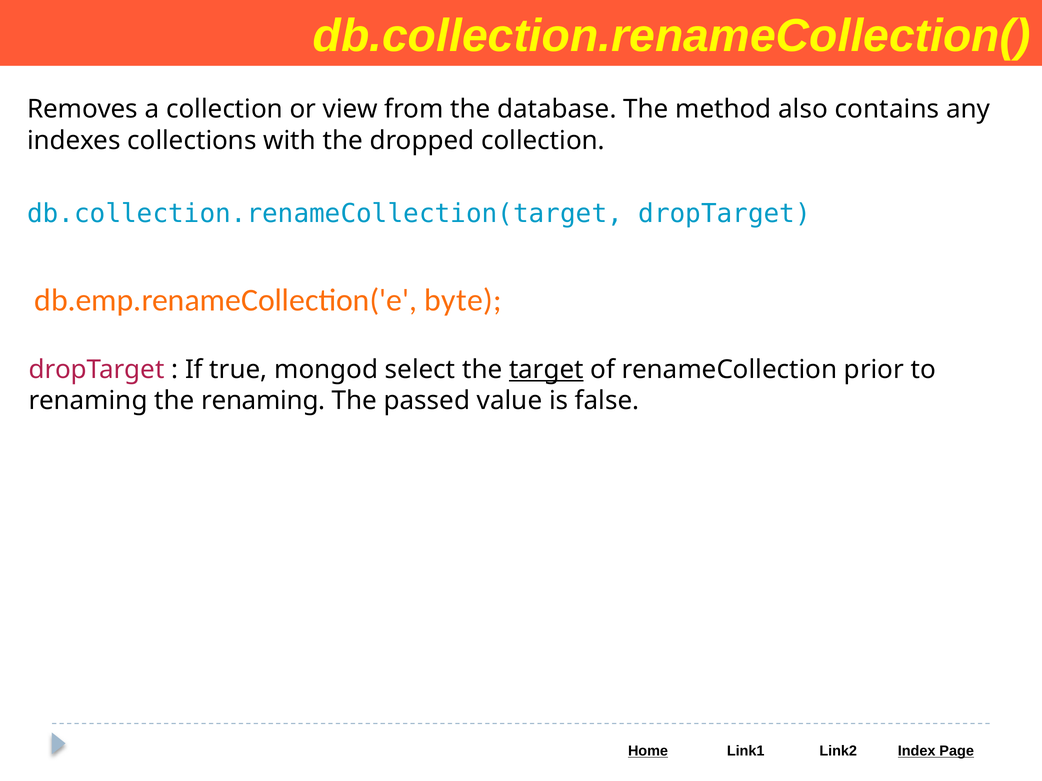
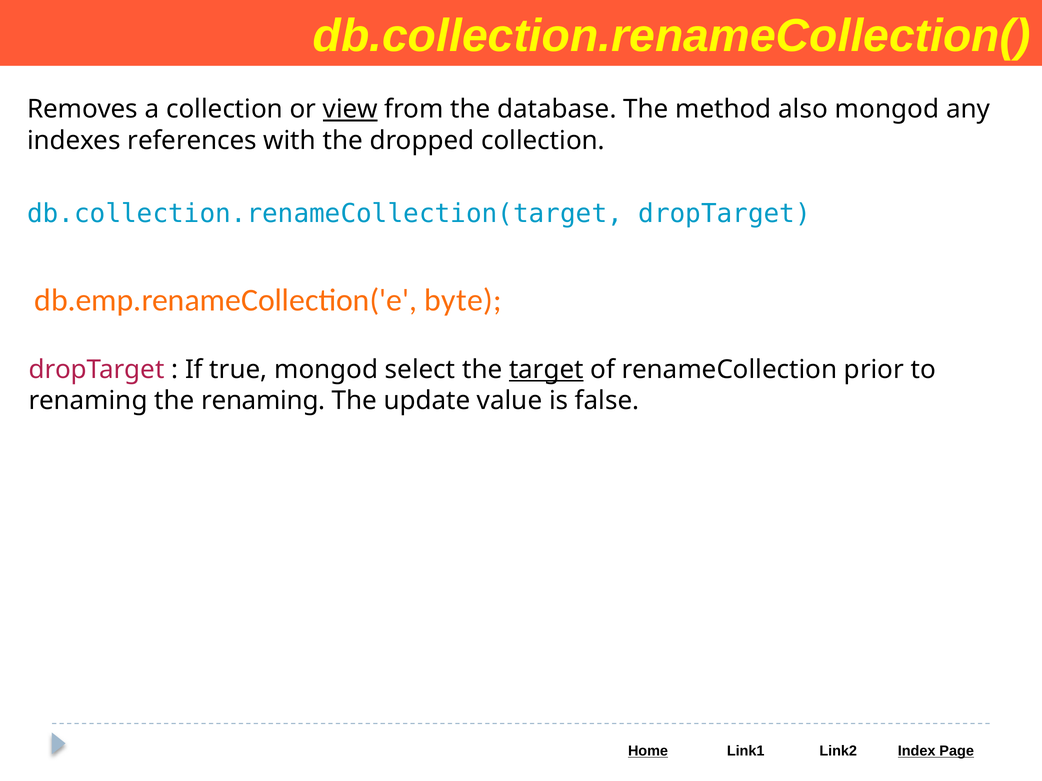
view underline: none -> present
also contains: contains -> mongod
collections: collections -> references
passed: passed -> update
